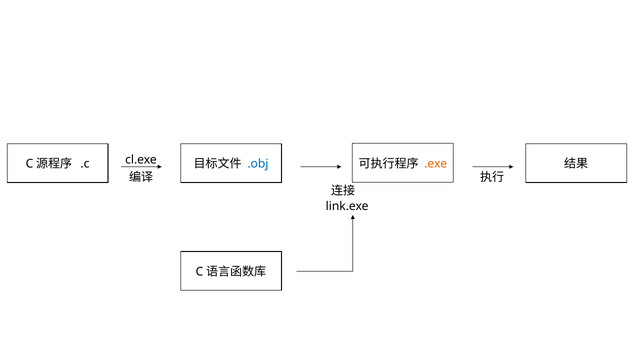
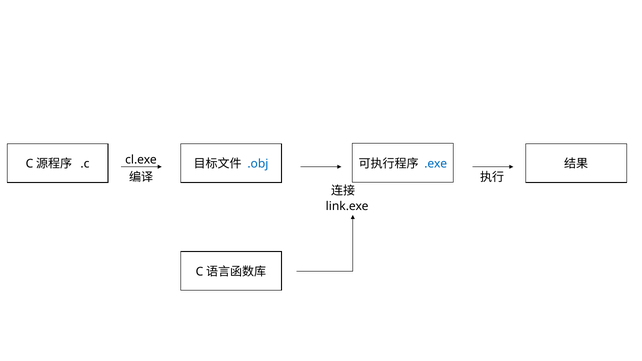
.exe colour: orange -> blue
